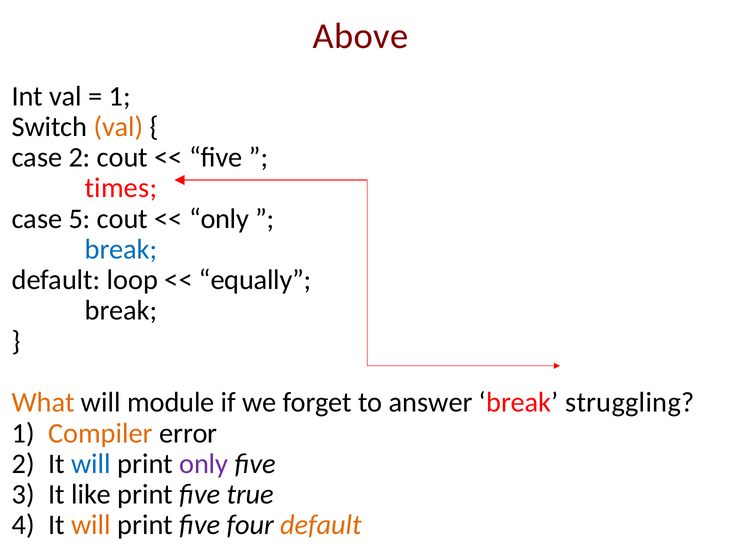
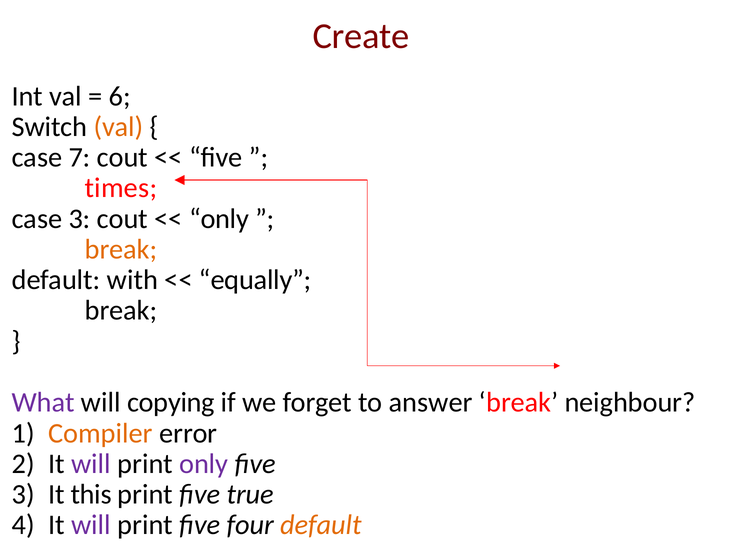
Above: Above -> Create
1 at (120, 96): 1 -> 6
case 2: 2 -> 7
case 5: 5 -> 3
break at (121, 250) colour: blue -> orange
loop: loop -> with
What colour: orange -> purple
module: module -> copying
struggling: struggling -> neighbour
will at (91, 464) colour: blue -> purple
like: like -> this
will at (91, 526) colour: orange -> purple
